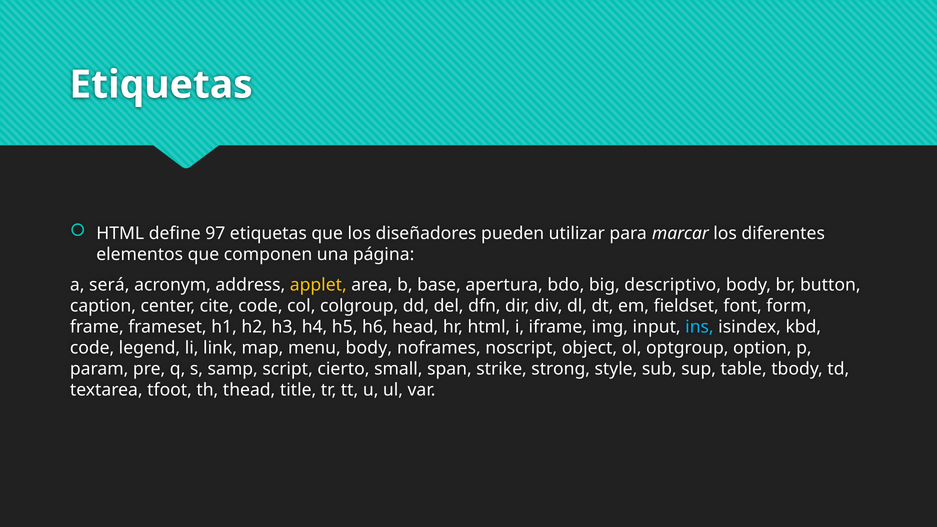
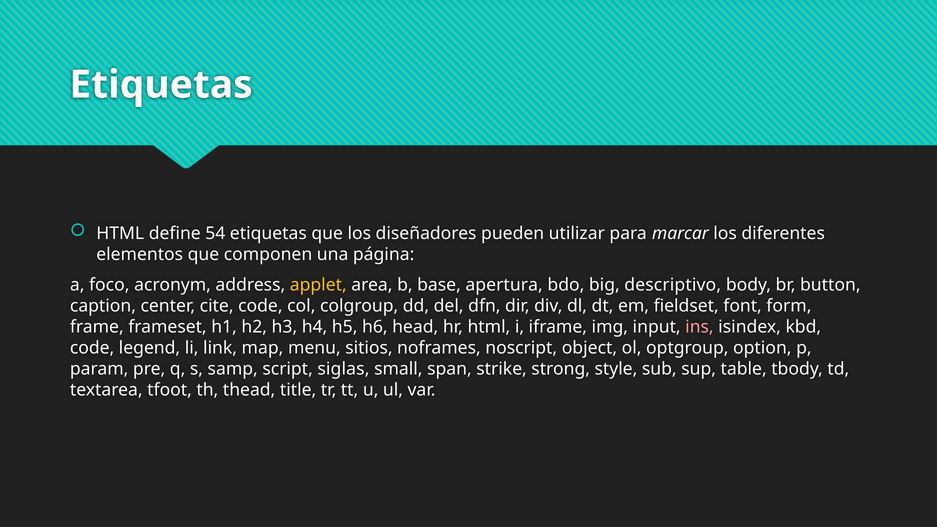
97: 97 -> 54
será: será -> foco
ins colour: light blue -> pink
menu body: body -> sitios
cierto: cierto -> siglas
